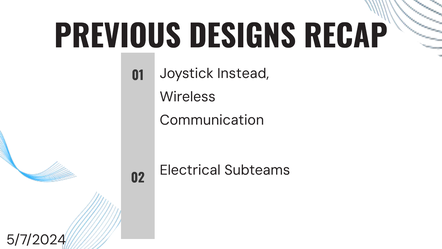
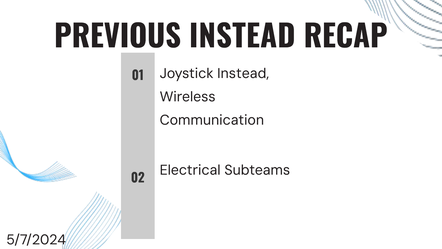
PREVIOUS DESIGNS: DESIGNS -> INSTEAD
